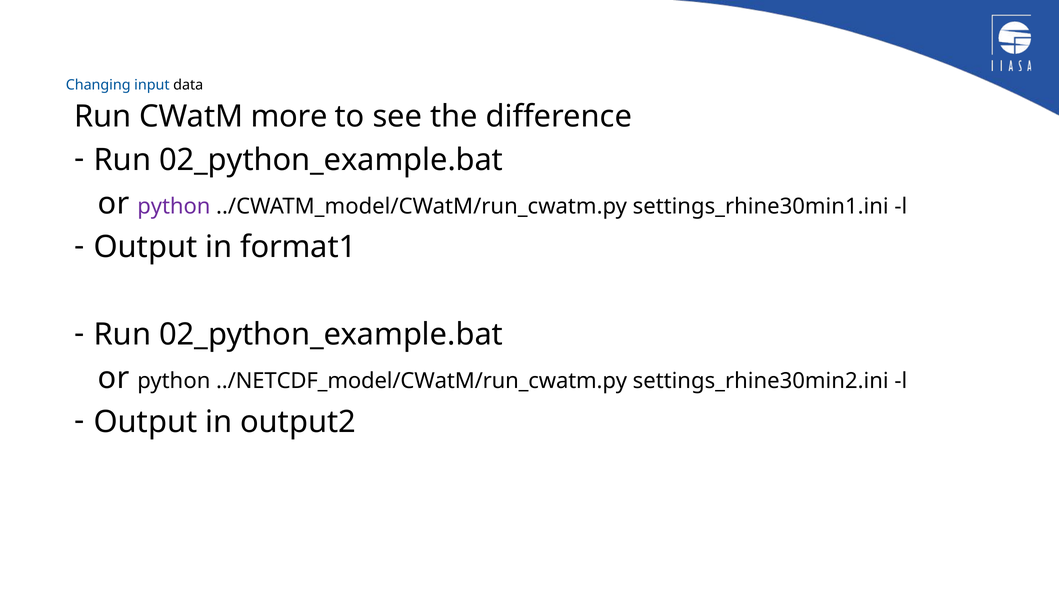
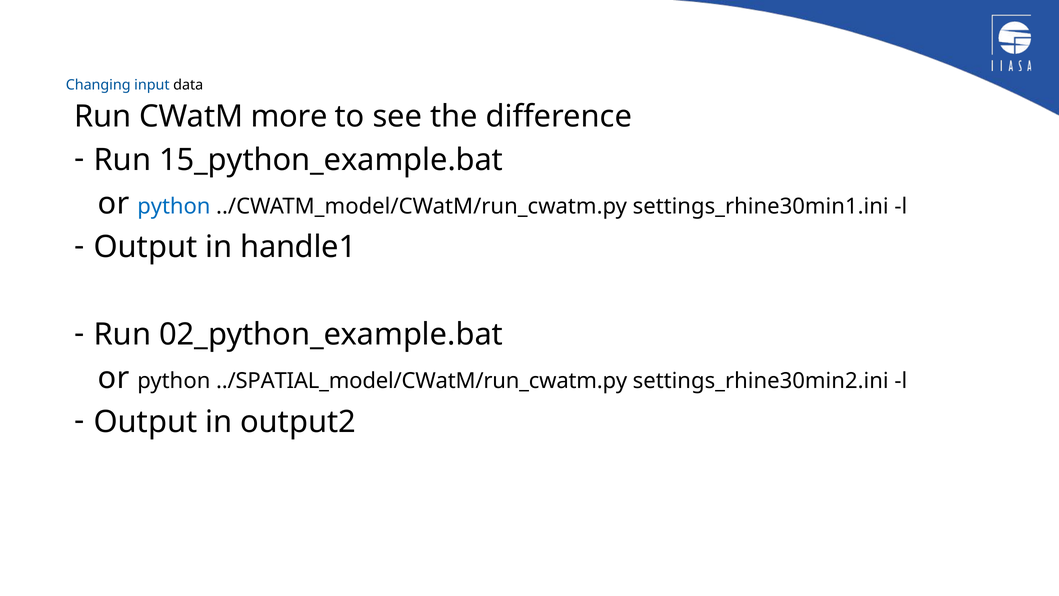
02_python_example.bat at (331, 160): 02_python_example.bat -> 15_python_example.bat
python at (174, 206) colour: purple -> blue
format1: format1 -> handle1
../NETCDF_model/CWatM/run_cwatm.py: ../NETCDF_model/CWatM/run_cwatm.py -> ../SPATIAL_model/CWatM/run_cwatm.py
